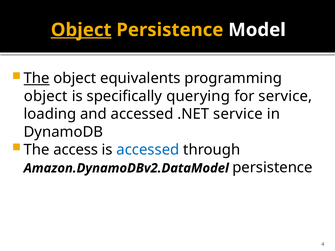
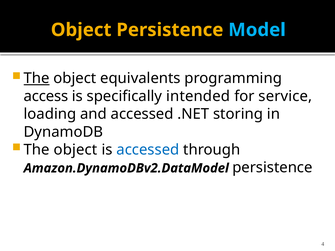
Object at (81, 30) underline: present -> none
Model colour: white -> light blue
object at (46, 96): object -> access
querying: querying -> intended
.NET service: service -> storing
access at (76, 150): access -> object
